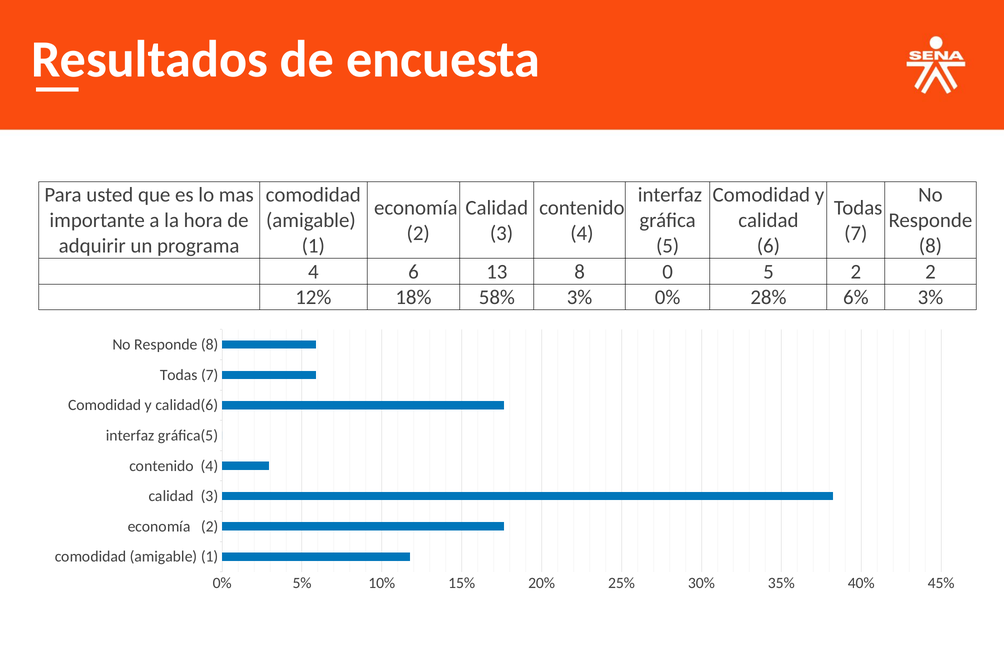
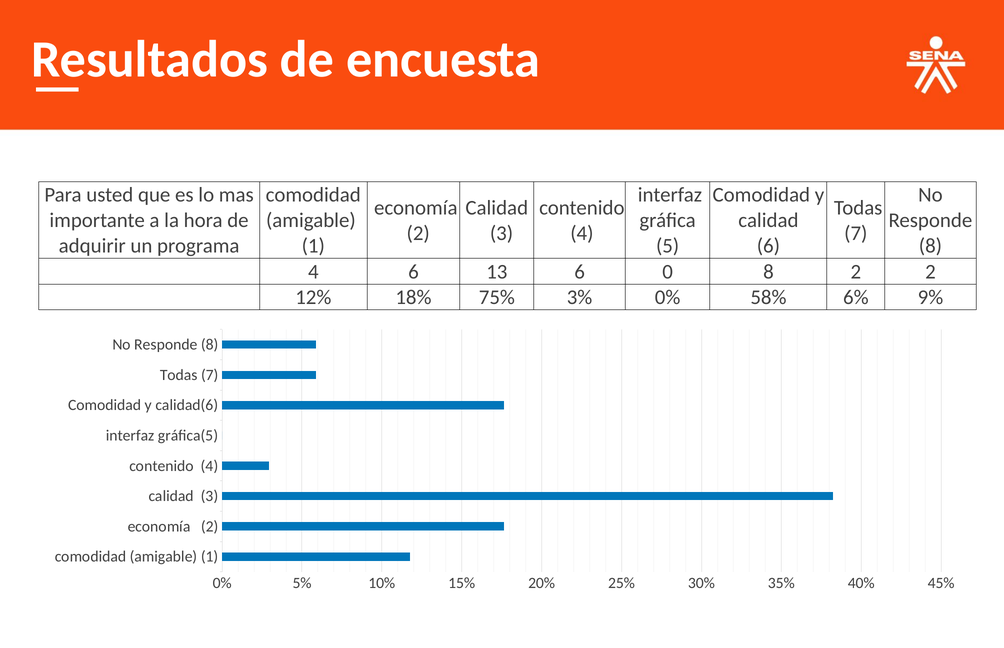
13 8: 8 -> 6
0 5: 5 -> 8
58%: 58% -> 75%
28%: 28% -> 58%
6% 3%: 3% -> 9%
